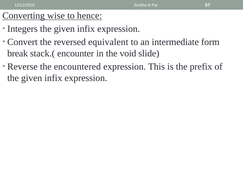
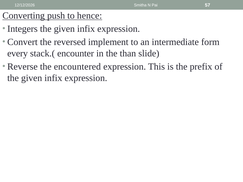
wise: wise -> push
equivalent: equivalent -> implement
break: break -> every
void: void -> than
